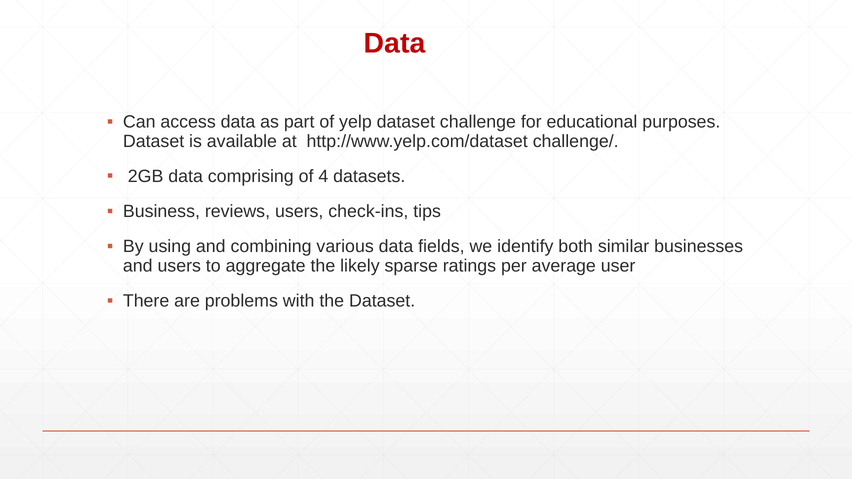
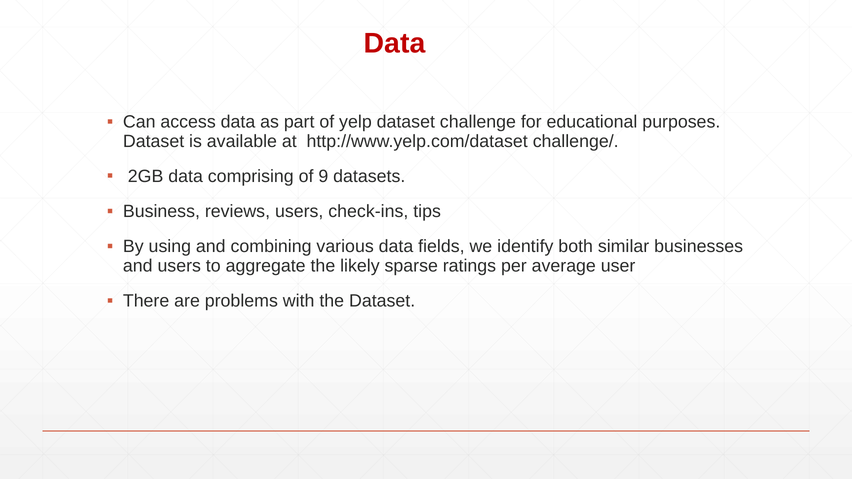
4: 4 -> 9
